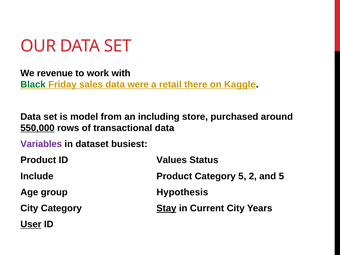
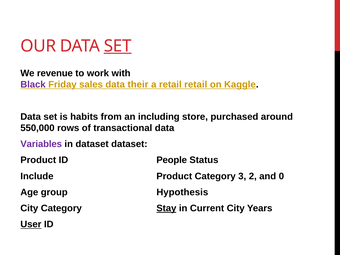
SET at (118, 46) underline: none -> present
Black colour: green -> purple
were: were -> their
retail there: there -> retail
model: model -> habits
550,000 underline: present -> none
dataset busiest: busiest -> dataset
Values: Values -> People
Category 5: 5 -> 3
and 5: 5 -> 0
